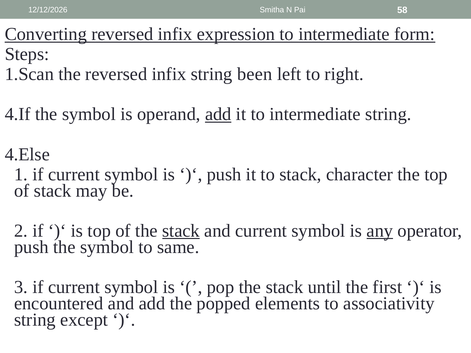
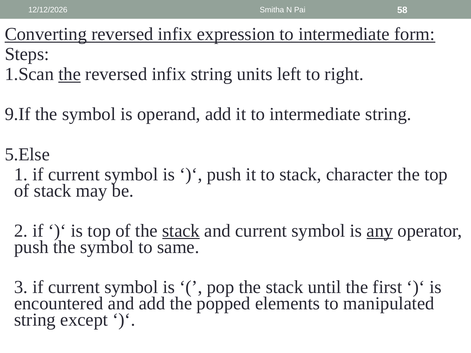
the at (70, 74) underline: none -> present
been: been -> units
4.If: 4.If -> 9.If
add at (218, 114) underline: present -> none
4.Else: 4.Else -> 5.Else
associativity: associativity -> manipulated
